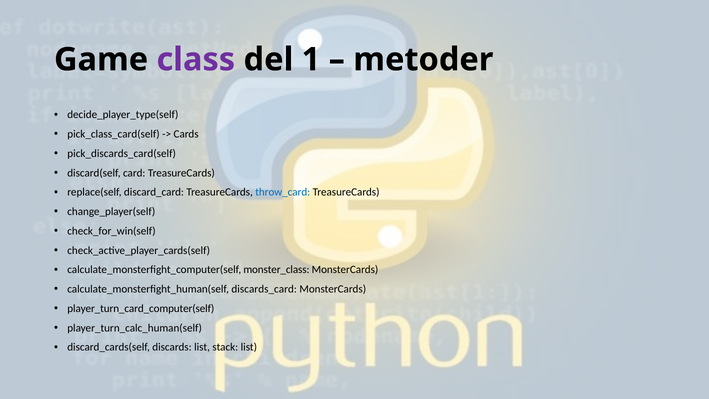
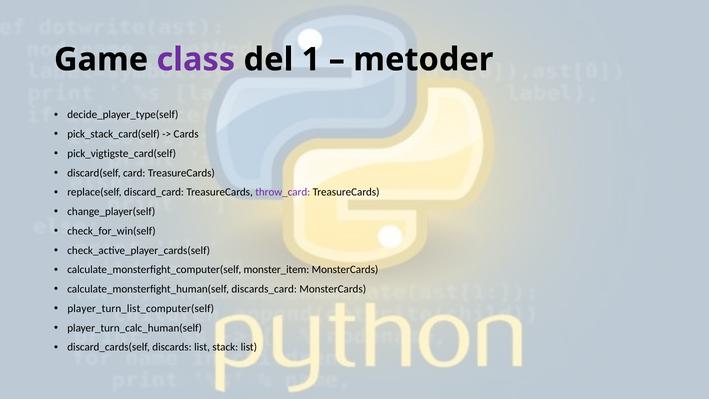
pick_class_card(self: pick_class_card(self -> pick_stack_card(self
pick_discards_card(self: pick_discards_card(self -> pick_vigtigste_card(self
throw_card colour: blue -> purple
monster_class: monster_class -> monster_item
player_turn_card_computer(self: player_turn_card_computer(self -> player_turn_list_computer(self
